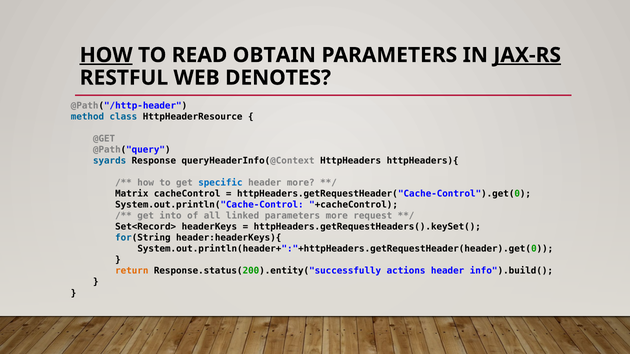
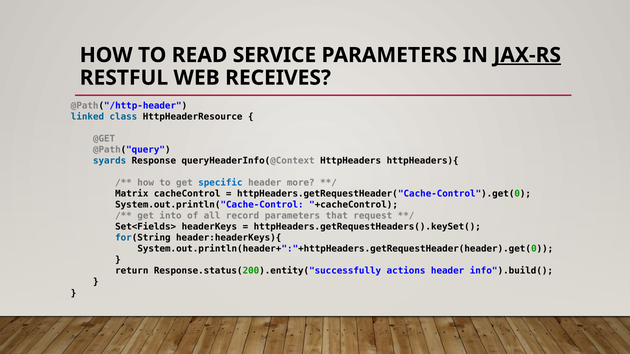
HOW at (106, 55) underline: present -> none
OBTAIN: OBTAIN -> SERVICE
DENOTES: DENOTES -> RECEIVES
method: method -> linked
linked: linked -> record
parameters more: more -> that
Set<Record>: Set<Record> -> Set<Fields>
return colour: orange -> black
